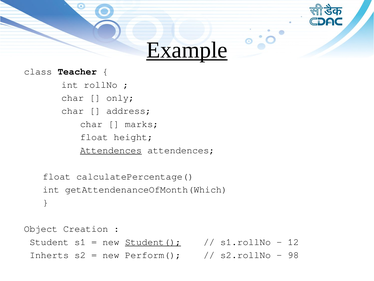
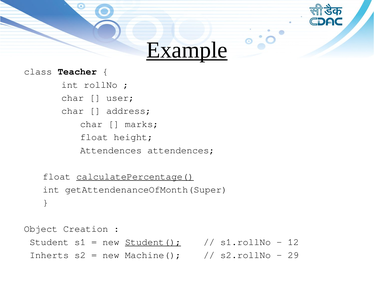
only: only -> user
Attendences at (111, 150) underline: present -> none
calculatePercentage( underline: none -> present
getAttendenanceOfMonth(Which: getAttendenanceOfMonth(Which -> getAttendenanceOfMonth(Super
Perform(: Perform( -> Machine(
98: 98 -> 29
